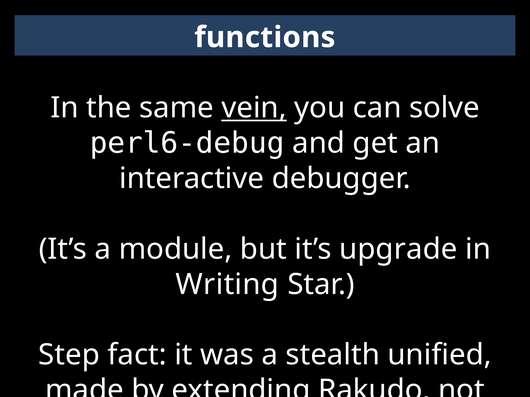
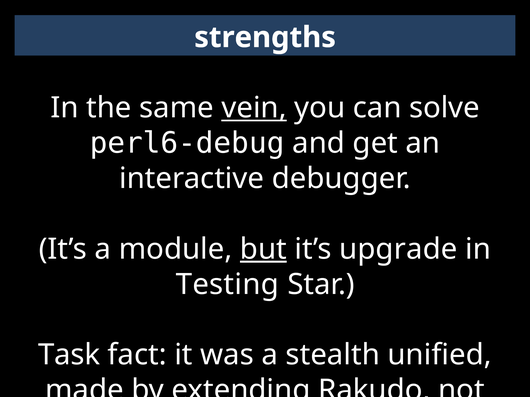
functions: functions -> strengths
but underline: none -> present
Writing: Writing -> Testing
Step: Step -> Task
